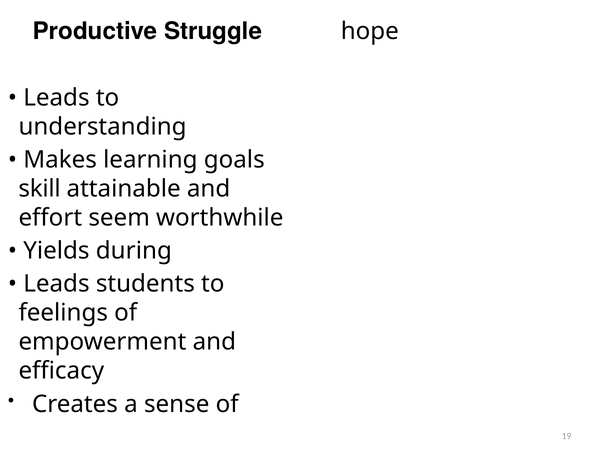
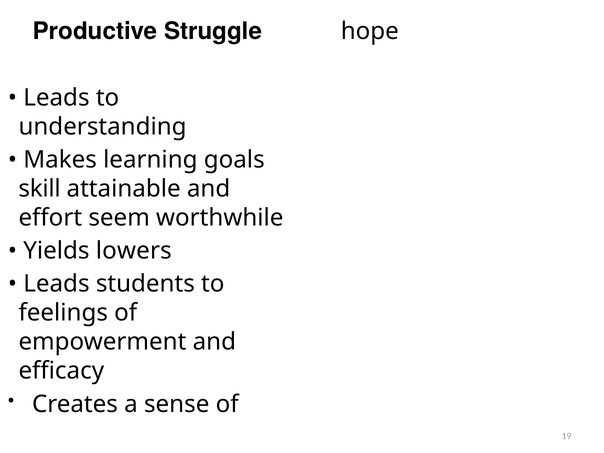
during: during -> lowers
